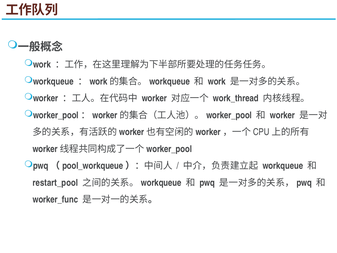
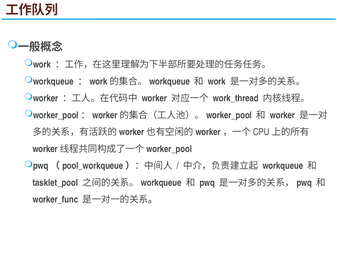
restart_pool: restart_pool -> tasklet_pool
